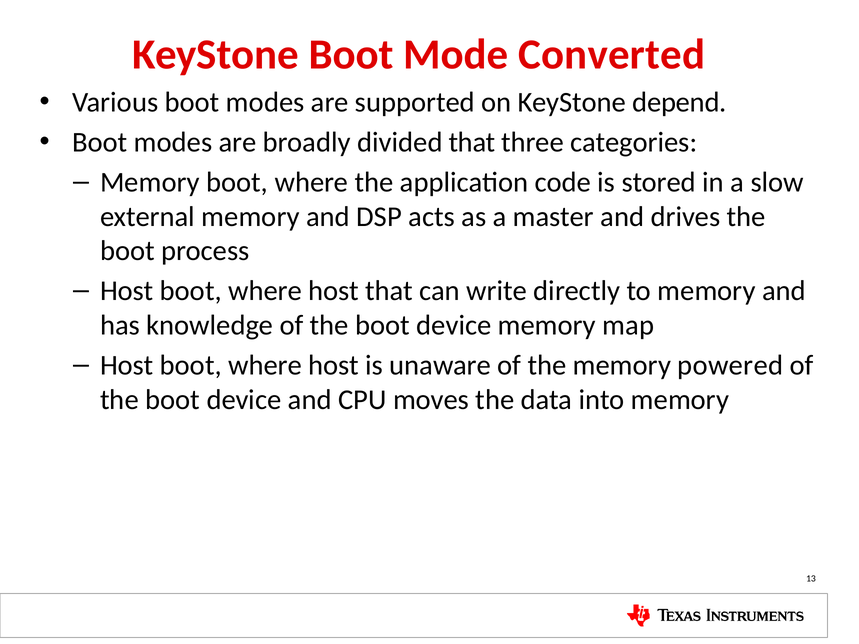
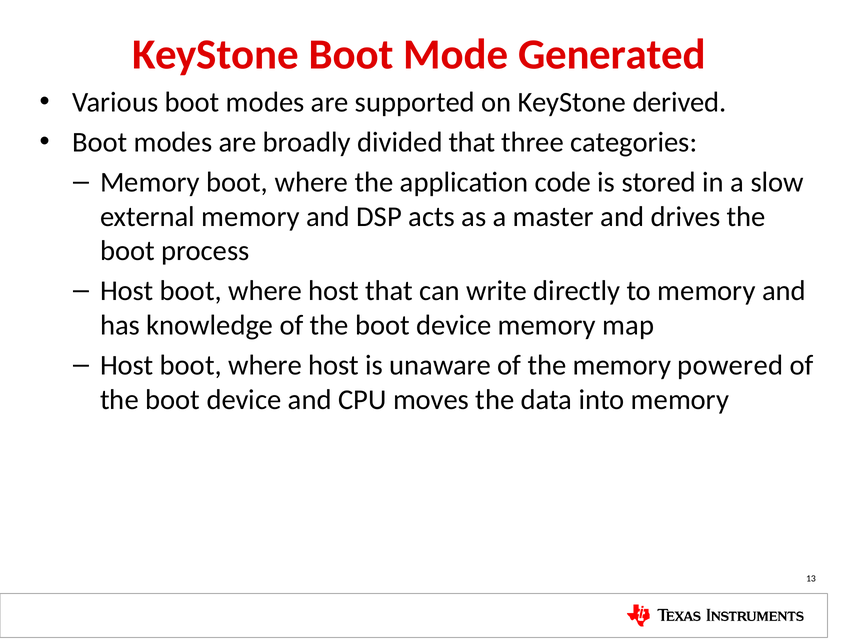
Converted: Converted -> Generated
depend: depend -> derived
